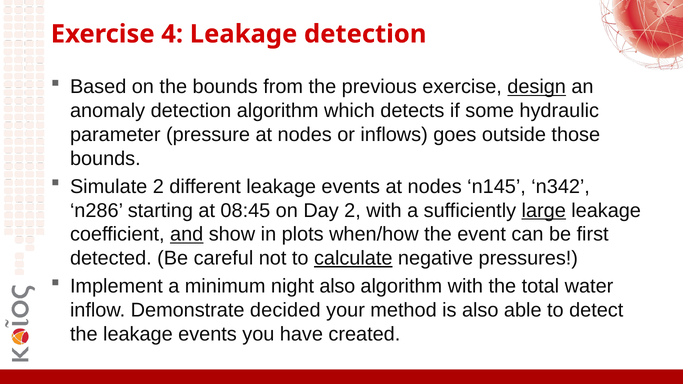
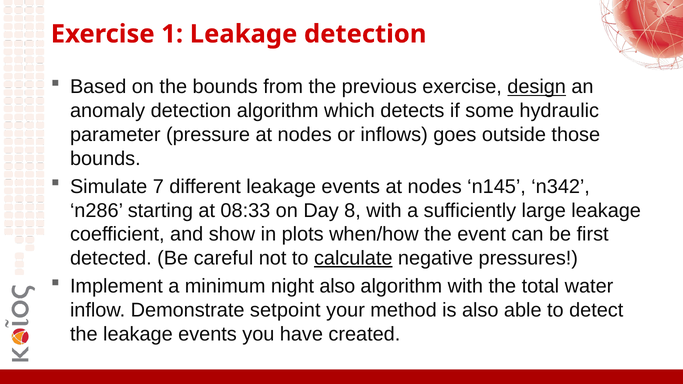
4: 4 -> 1
Simulate 2: 2 -> 7
08:45: 08:45 -> 08:33
Day 2: 2 -> 8
large underline: present -> none
and underline: present -> none
decided: decided -> setpoint
